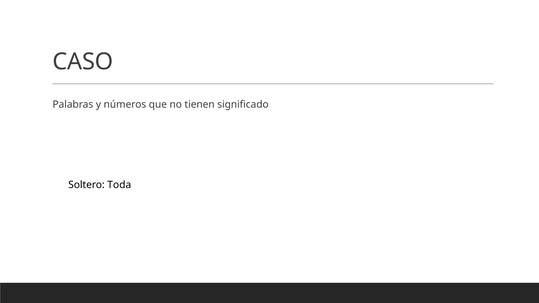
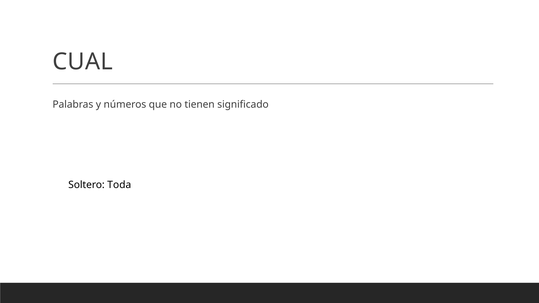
CASO: CASO -> CUAL
